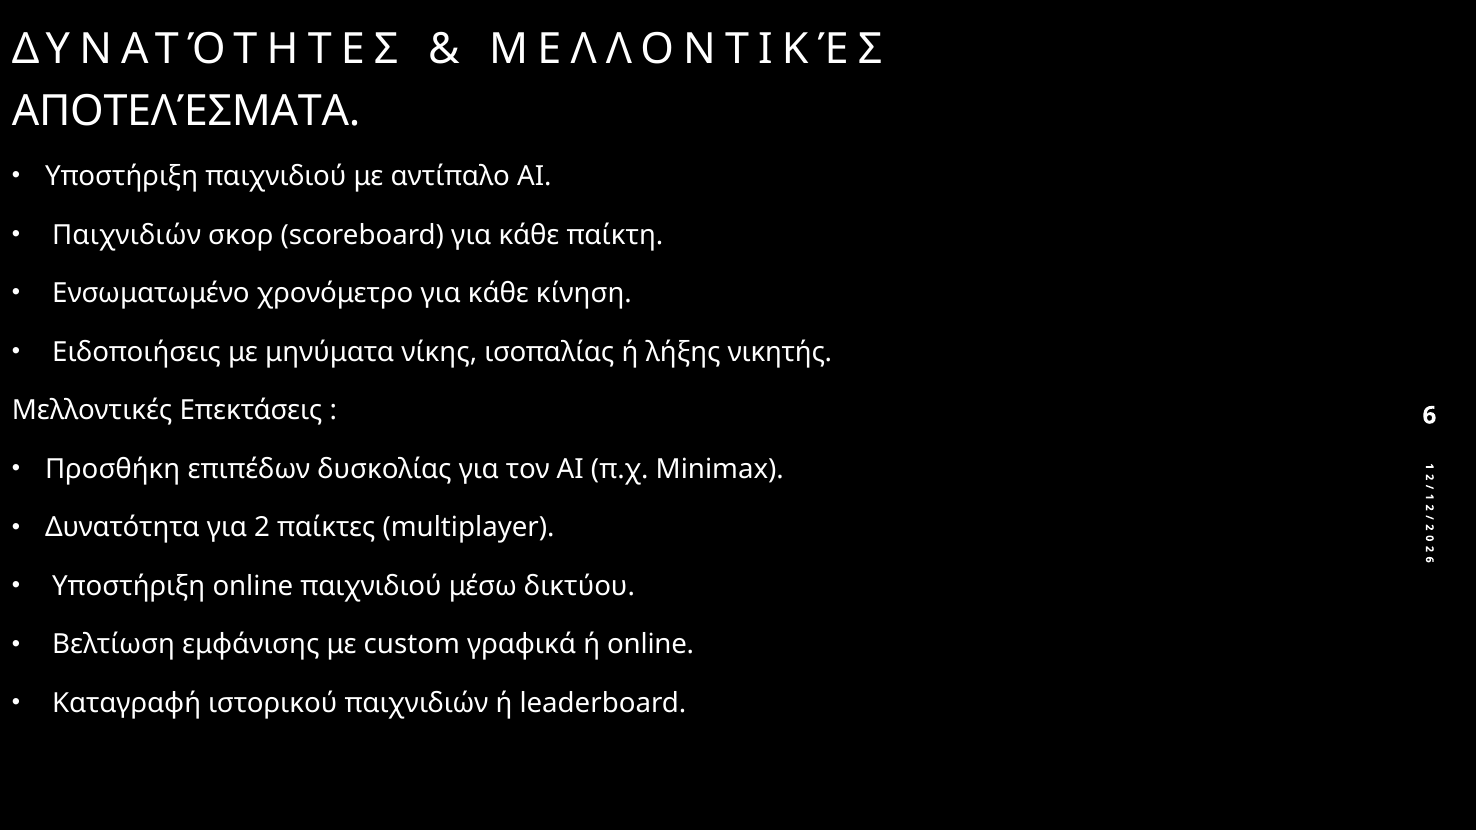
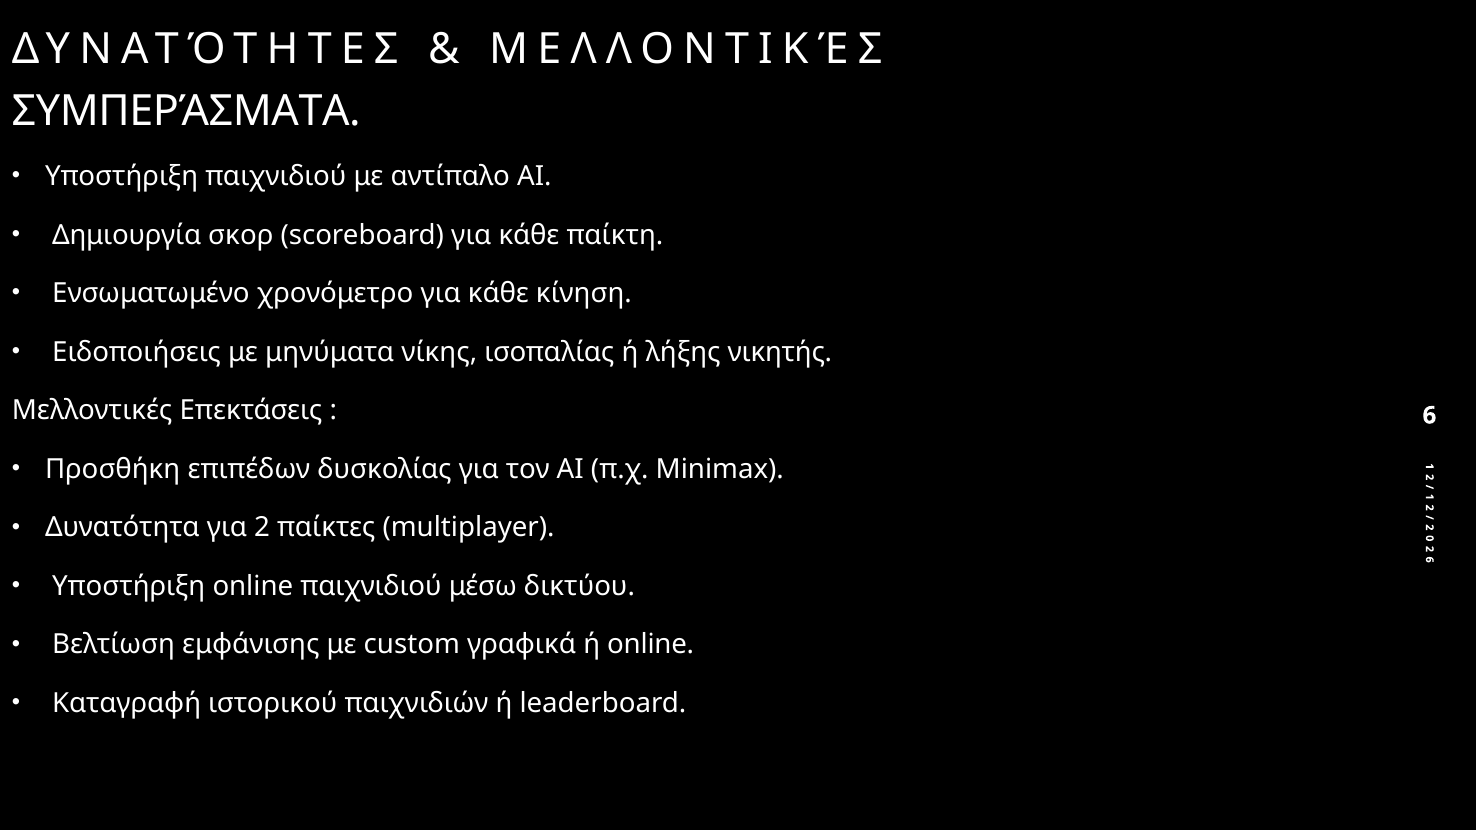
ΑΠΟΤΕΛΈΣΜΑΤΑ: ΑΠΟΤΕΛΈΣΜΑΤΑ -> ΣΥΜΠΕΡΆΣΜΑΤΑ
Παιχνιδιών at (127, 235): Παιχνιδιών -> Δημιουργία
